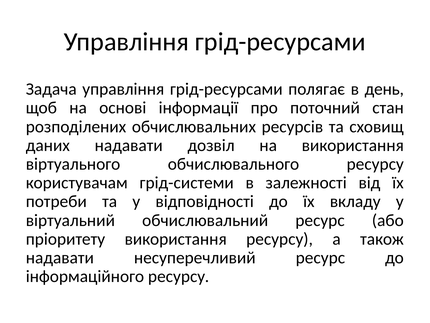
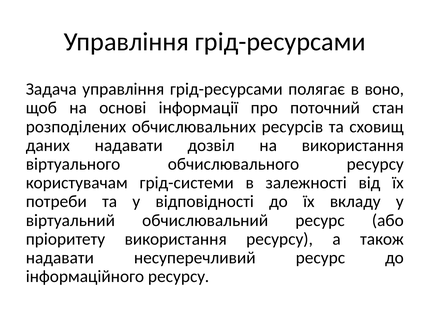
день: день -> воно
